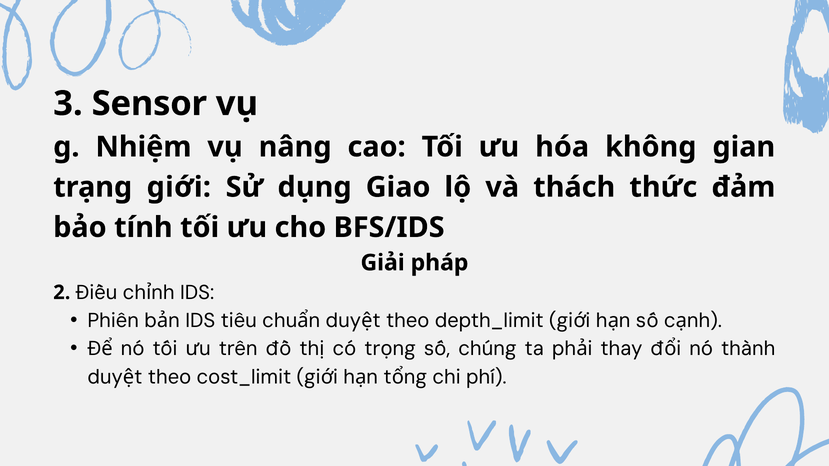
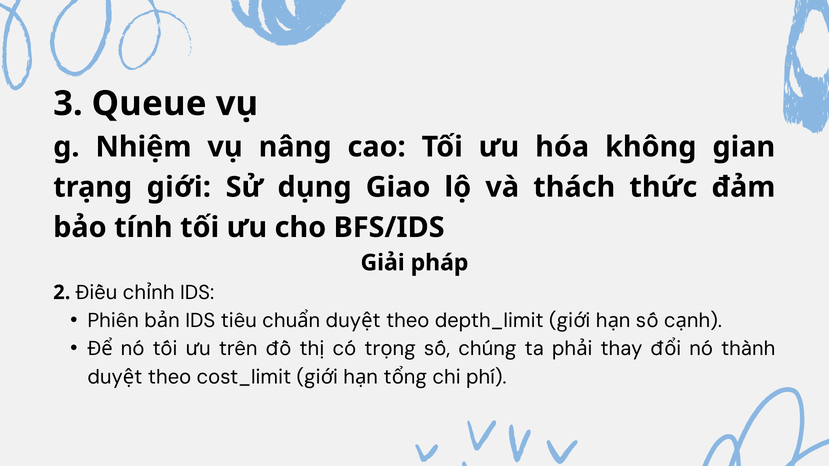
Sensor: Sensor -> Queue
